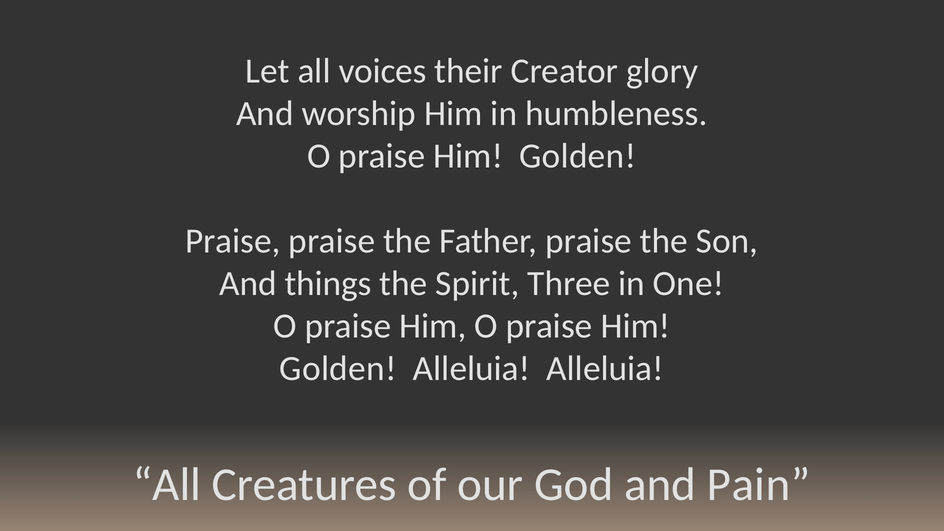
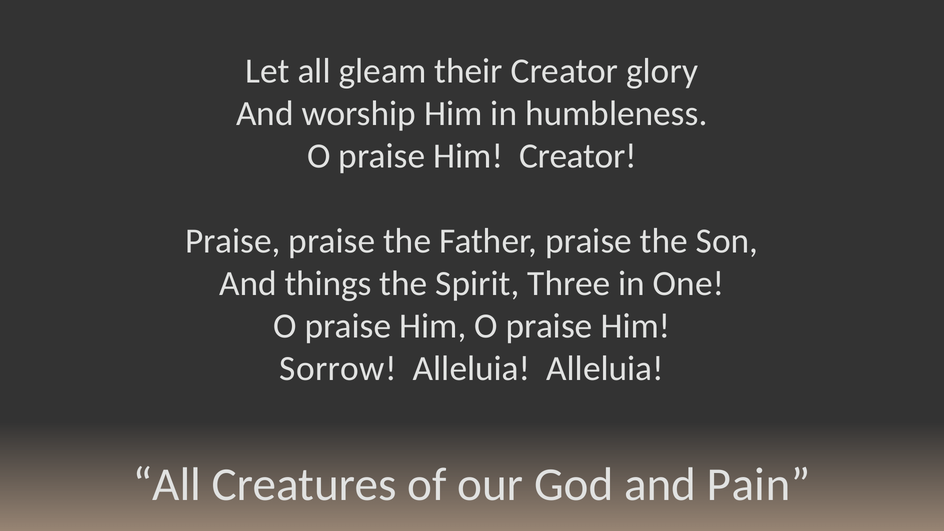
voices: voices -> gleam
Golden at (578, 156): Golden -> Creator
Golden at (338, 368): Golden -> Sorrow
